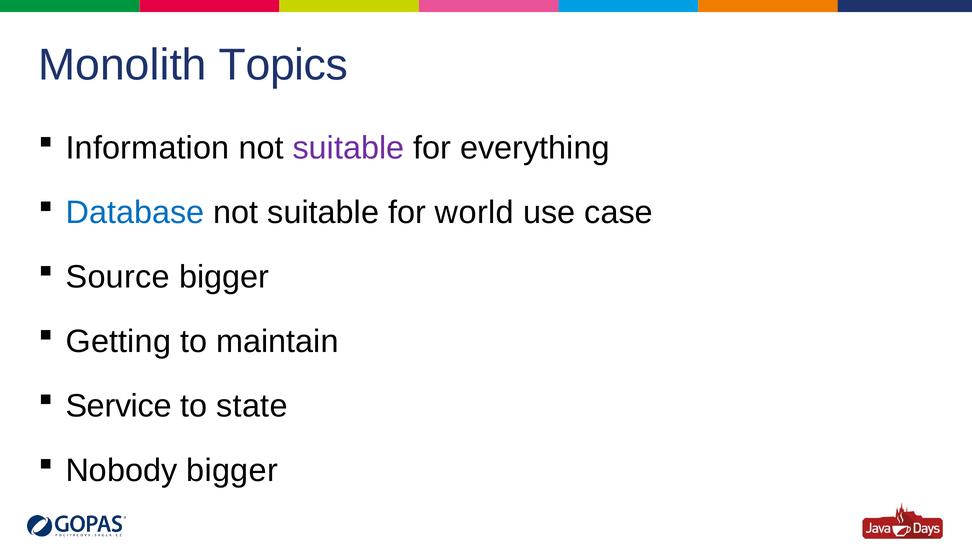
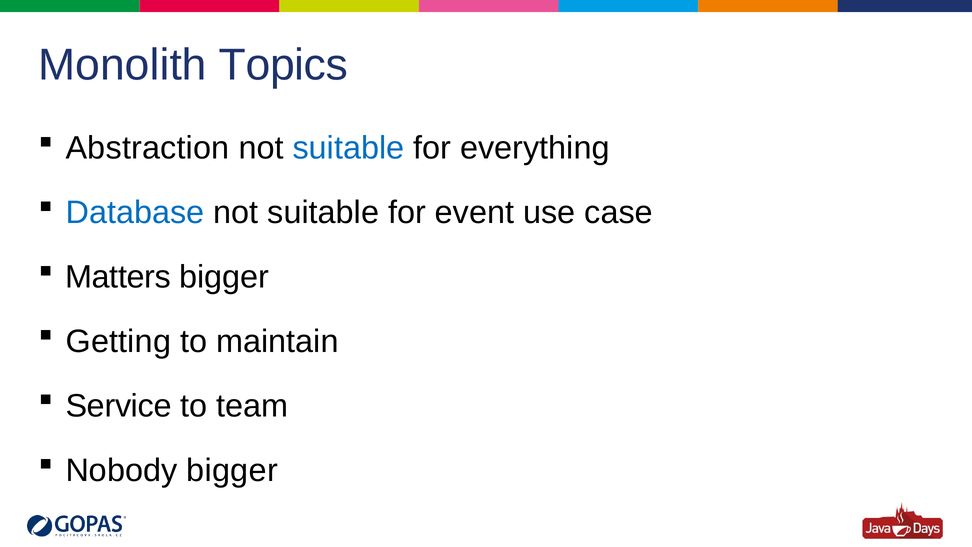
Information: Information -> Abstraction
suitable at (349, 148) colour: purple -> blue
world: world -> event
Source: Source -> Matters
state: state -> team
